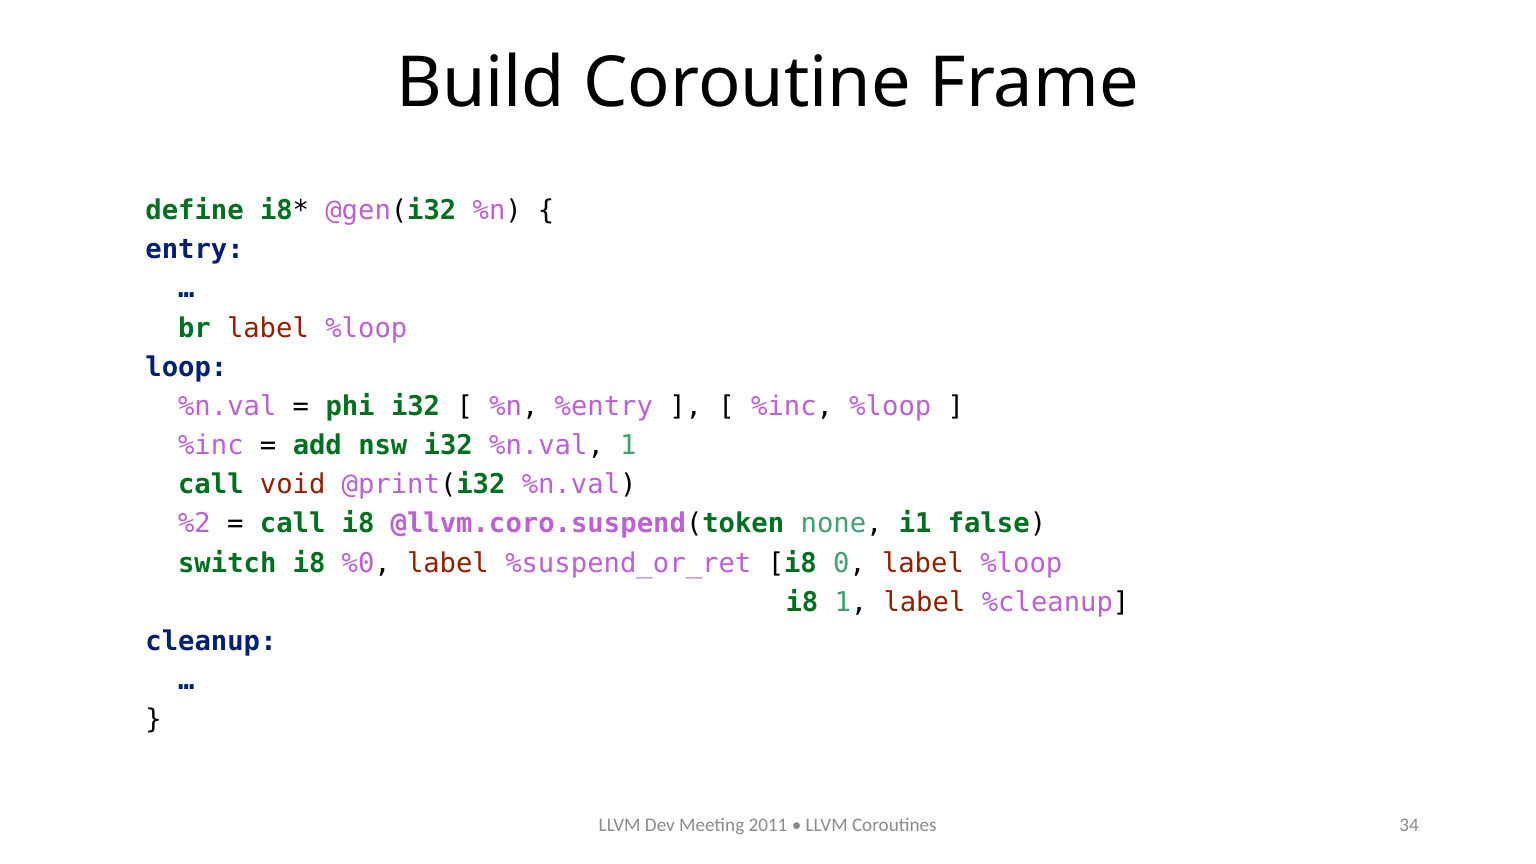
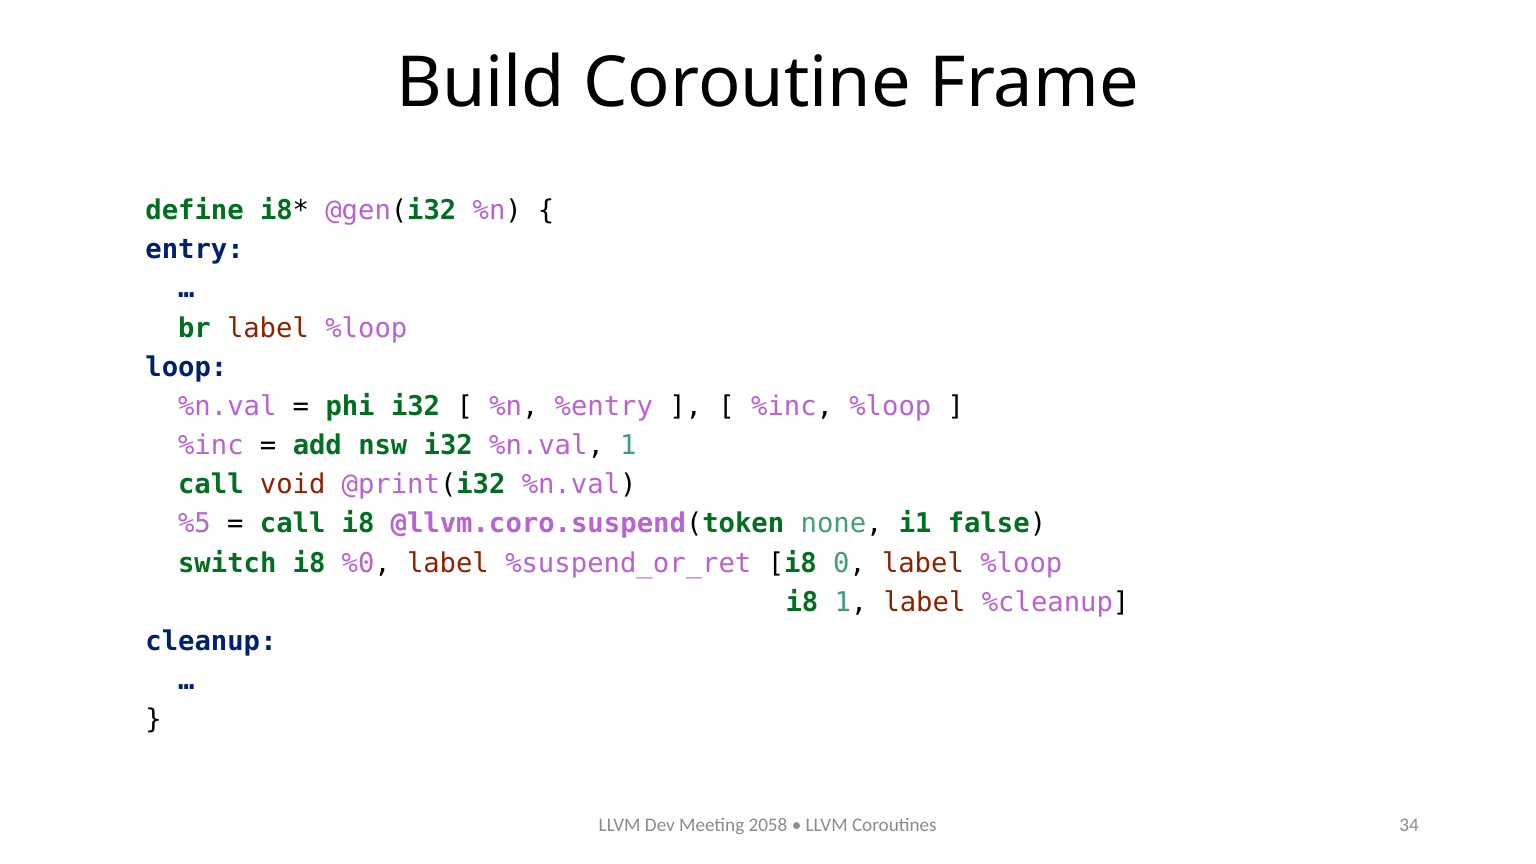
%2: %2 -> %5
2011: 2011 -> 2058
